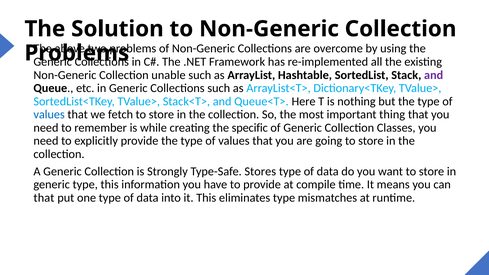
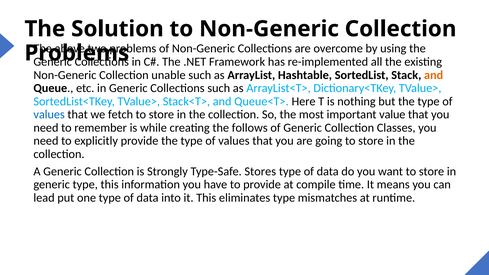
and at (434, 75) colour: purple -> orange
thing: thing -> value
specific: specific -> follows
that at (44, 198): that -> lead
